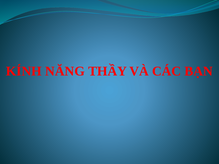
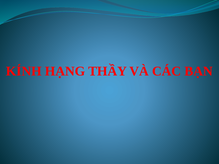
NĂNG: NĂNG -> HẠNG
